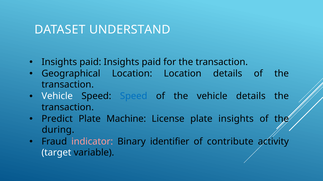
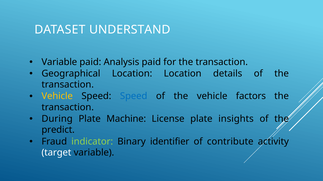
Insights at (59, 62): Insights -> Variable
paid Insights: Insights -> Analysis
Vehicle at (57, 96) colour: white -> yellow
vehicle details: details -> factors
Predict: Predict -> During
during: during -> predict
indicator colour: pink -> light green
